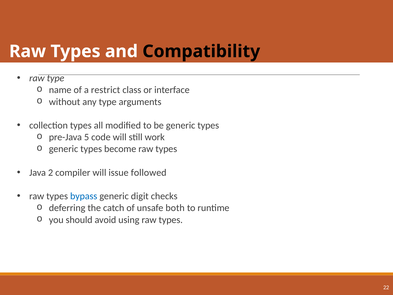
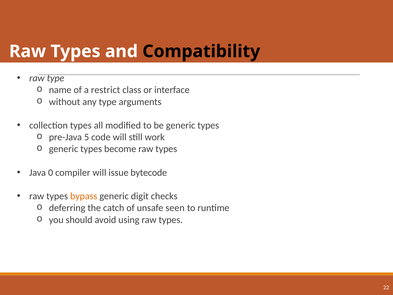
2: 2 -> 0
followed: followed -> bytecode
bypass colour: blue -> orange
both: both -> seen
